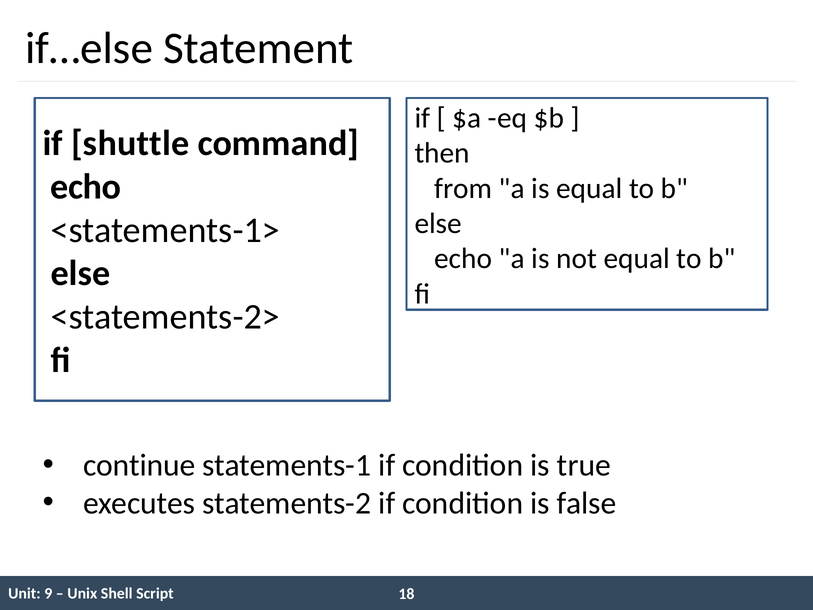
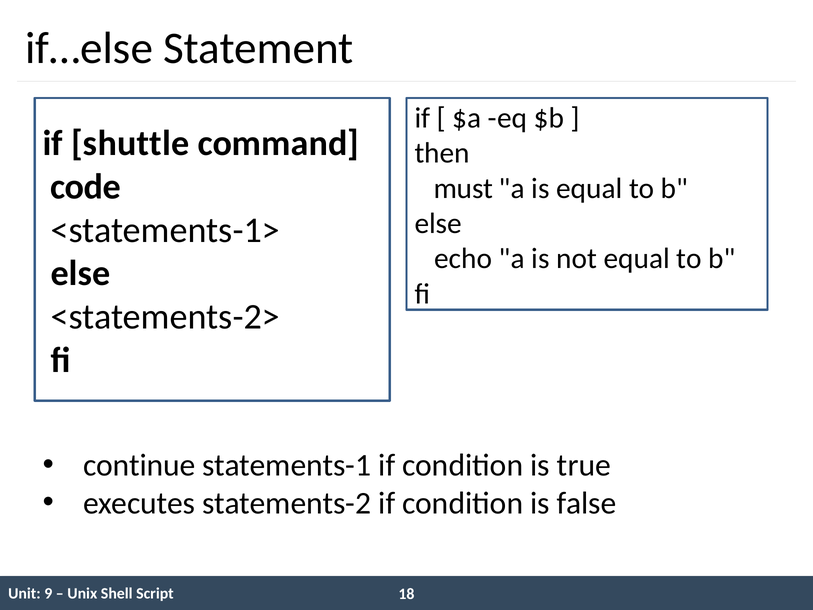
echo at (86, 187): echo -> code
from: from -> must
